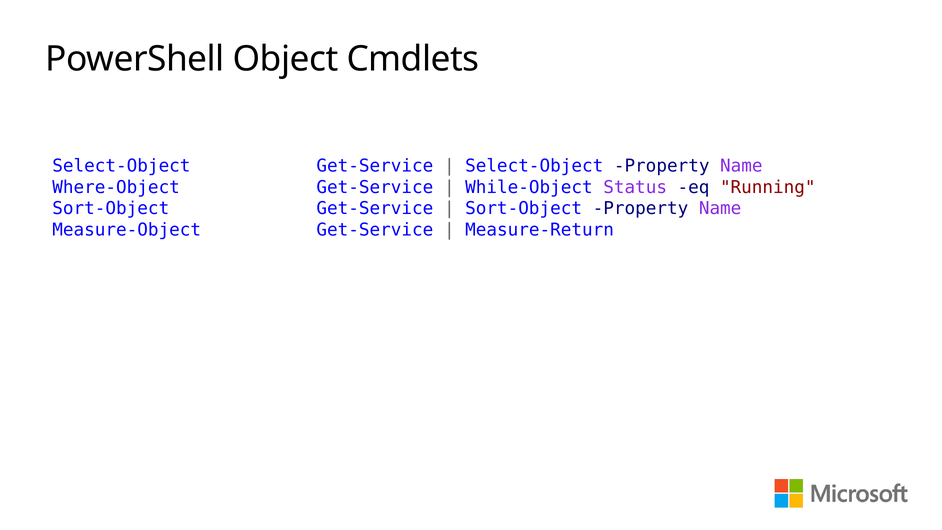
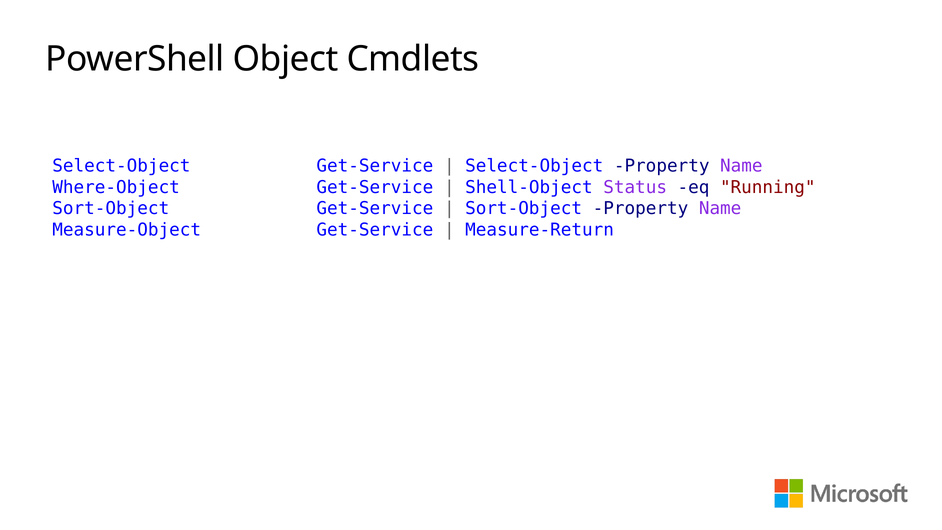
While-Object: While-Object -> Shell-Object
